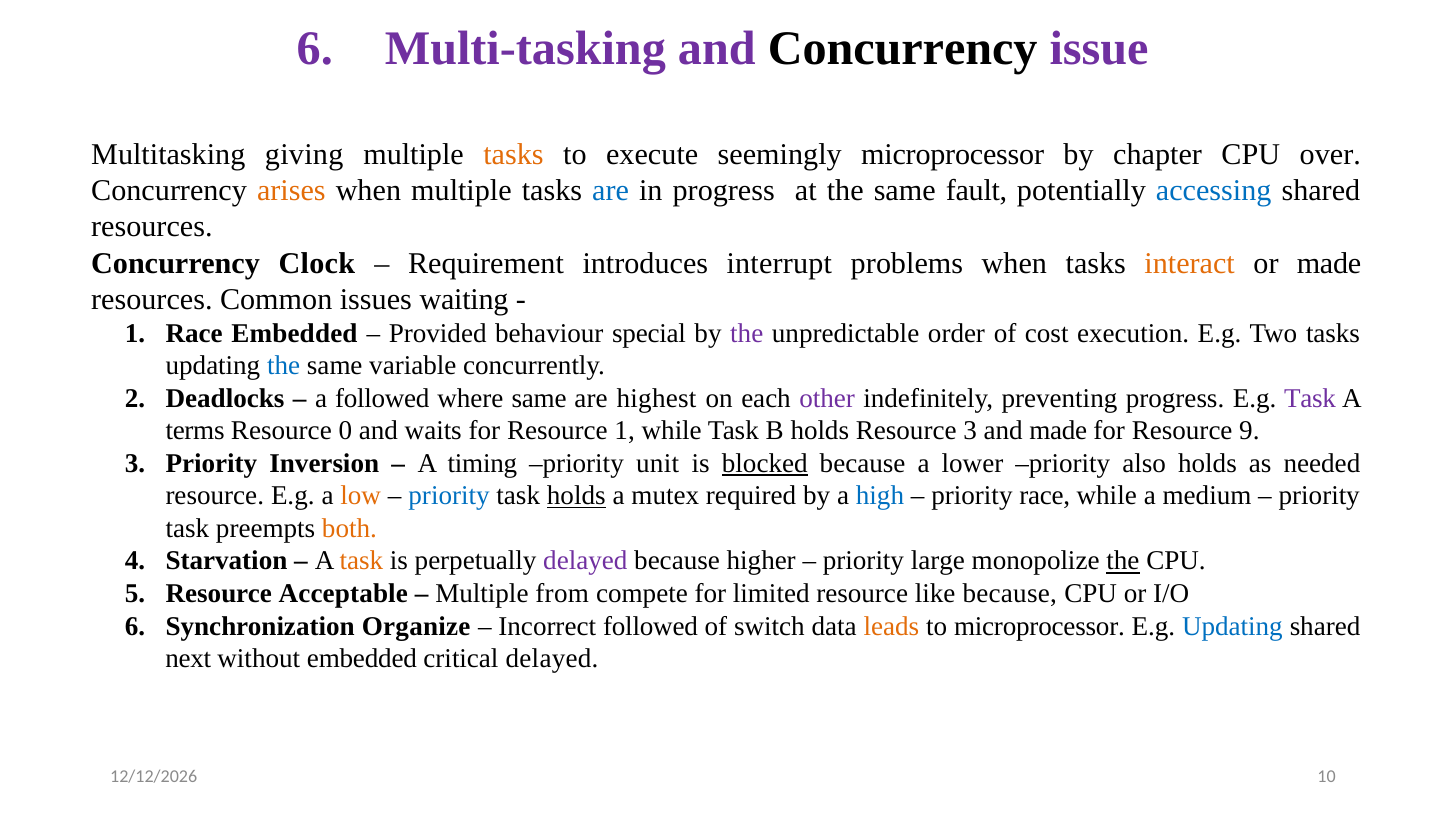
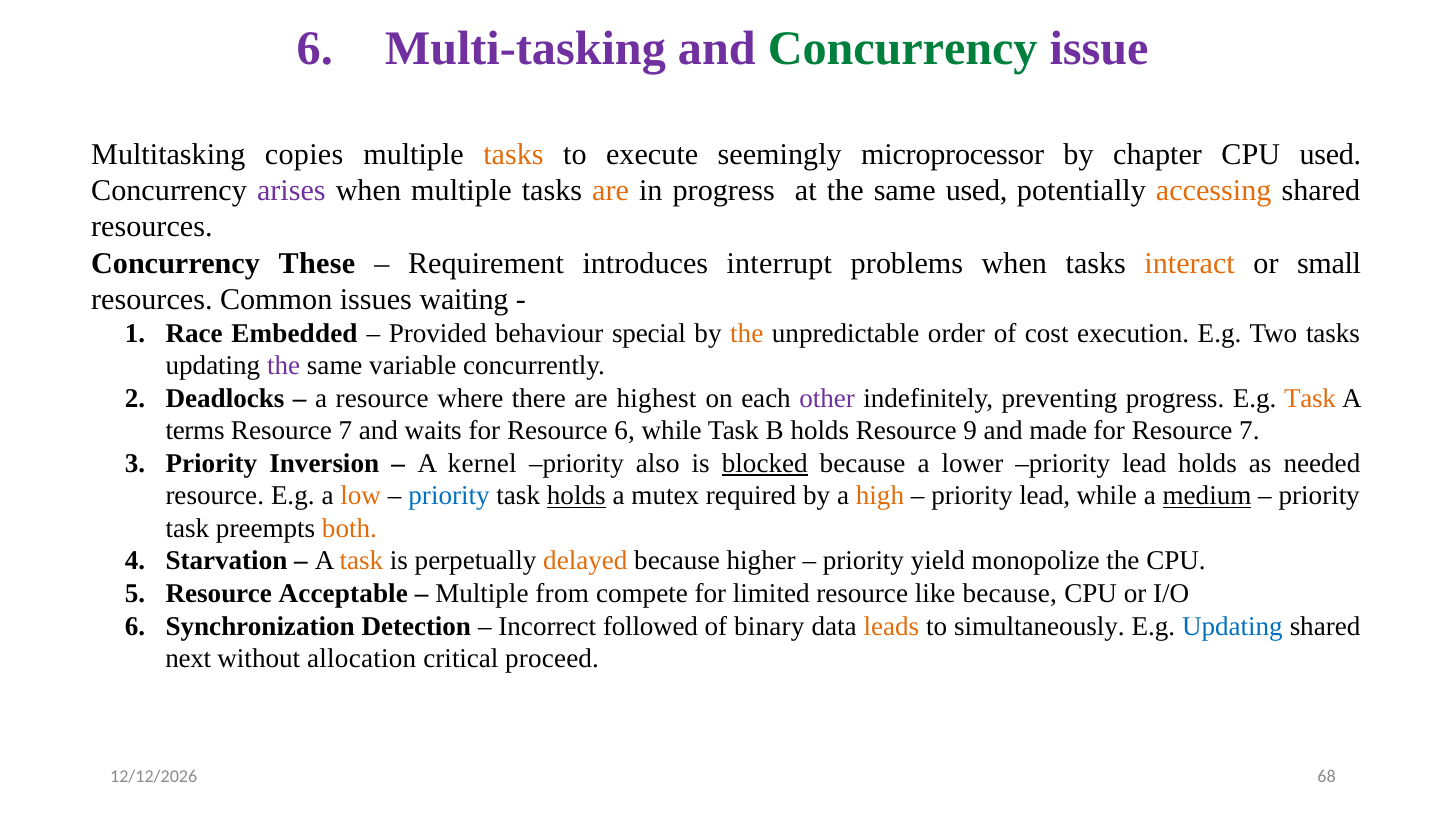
Concurrency at (903, 49) colour: black -> green
giving: giving -> copies
CPU over: over -> used
arises colour: orange -> purple
are at (611, 191) colour: blue -> orange
same fault: fault -> used
accessing colour: blue -> orange
Clock: Clock -> These
or made: made -> small
the at (747, 334) colour: purple -> orange
the at (284, 366) colour: blue -> purple
a followed: followed -> resource
where same: same -> there
Task at (1310, 399) colour: purple -> orange
0 at (345, 431): 0 -> 7
Resource 1: 1 -> 6
Resource 3: 3 -> 9
for Resource 9: 9 -> 7
timing: timing -> kernel
unit: unit -> also
lower priority also: also -> lead
high colour: blue -> orange
race at (1045, 496): race -> lead
medium underline: none -> present
delayed at (585, 561) colour: purple -> orange
large: large -> yield
the at (1123, 561) underline: present -> none
Organize: Organize -> Detection
switch: switch -> binary
to microprocessor: microprocessor -> simultaneously
without embedded: embedded -> allocation
critical delayed: delayed -> proceed
10: 10 -> 68
